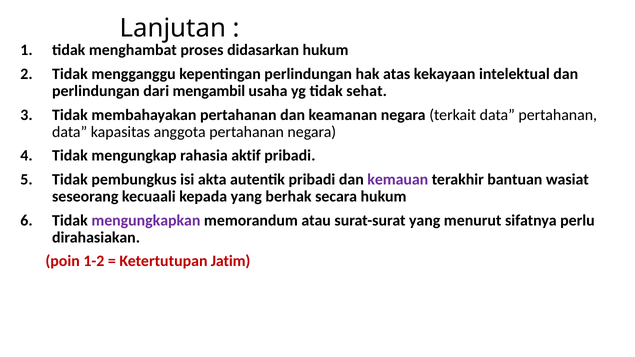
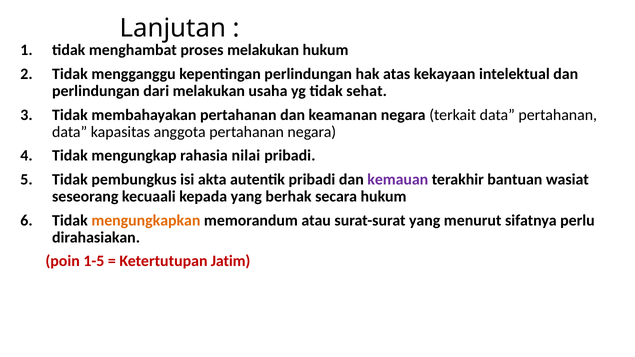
proses didasarkan: didasarkan -> melakukan
dari mengambil: mengambil -> melakukan
aktif: aktif -> nilai
mengungkapkan colour: purple -> orange
1-2: 1-2 -> 1-5
